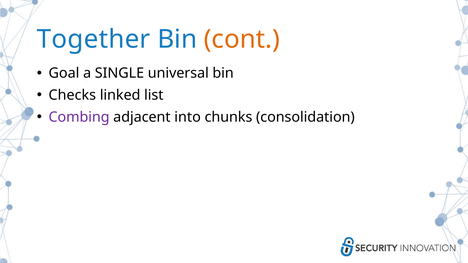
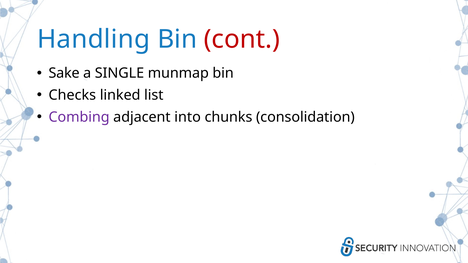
Together: Together -> Handling
cont colour: orange -> red
Goal: Goal -> Sake
universal: universal -> munmap
